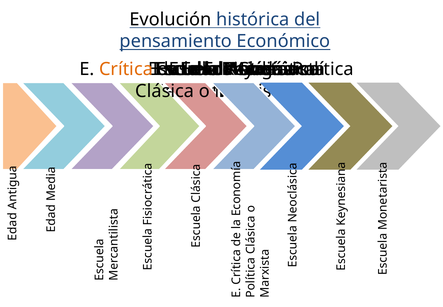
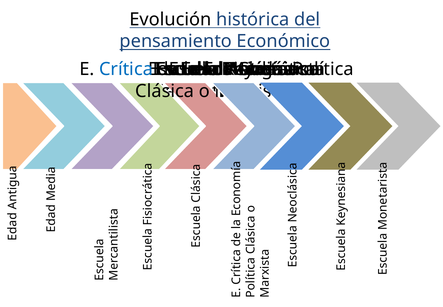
Crítica colour: orange -> blue
